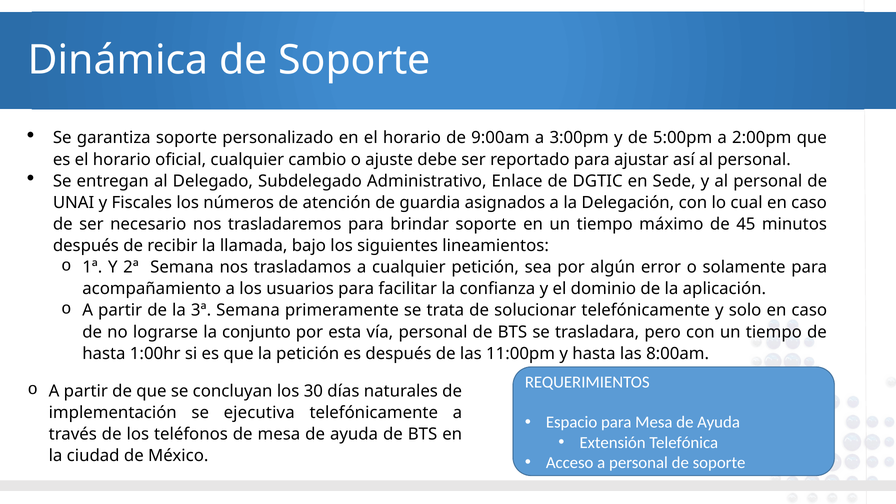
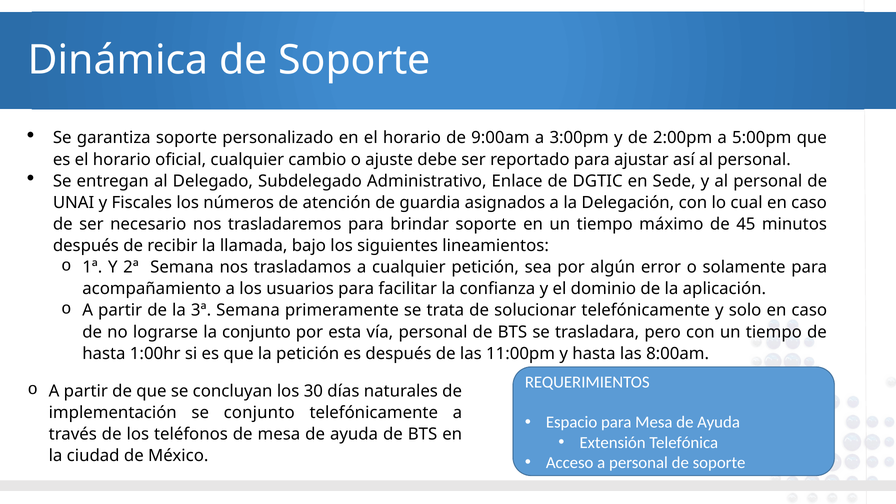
5:00pm: 5:00pm -> 2:00pm
2:00pm: 2:00pm -> 5:00pm
se ejecutiva: ejecutiva -> conjunto
